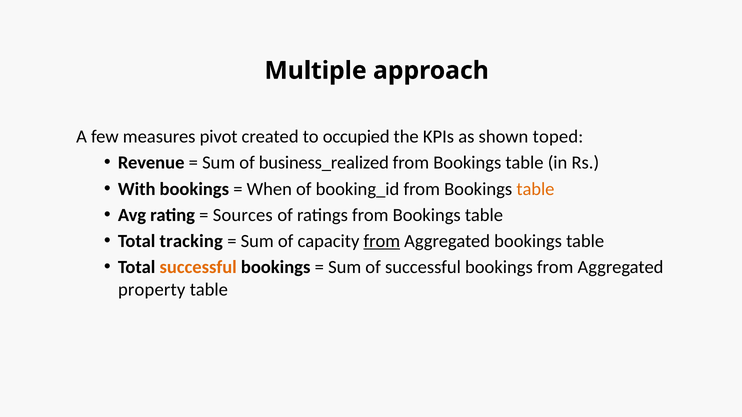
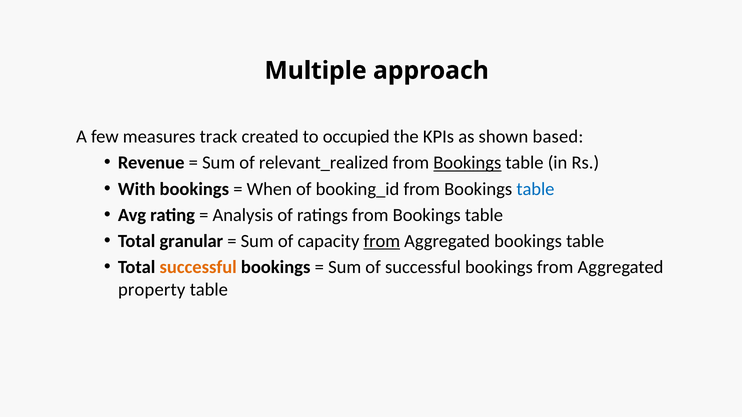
pivot: pivot -> track
toped: toped -> based
business_realized: business_realized -> relevant_realized
Bookings at (467, 163) underline: none -> present
table at (535, 189) colour: orange -> blue
Sources: Sources -> Analysis
tracking: tracking -> granular
